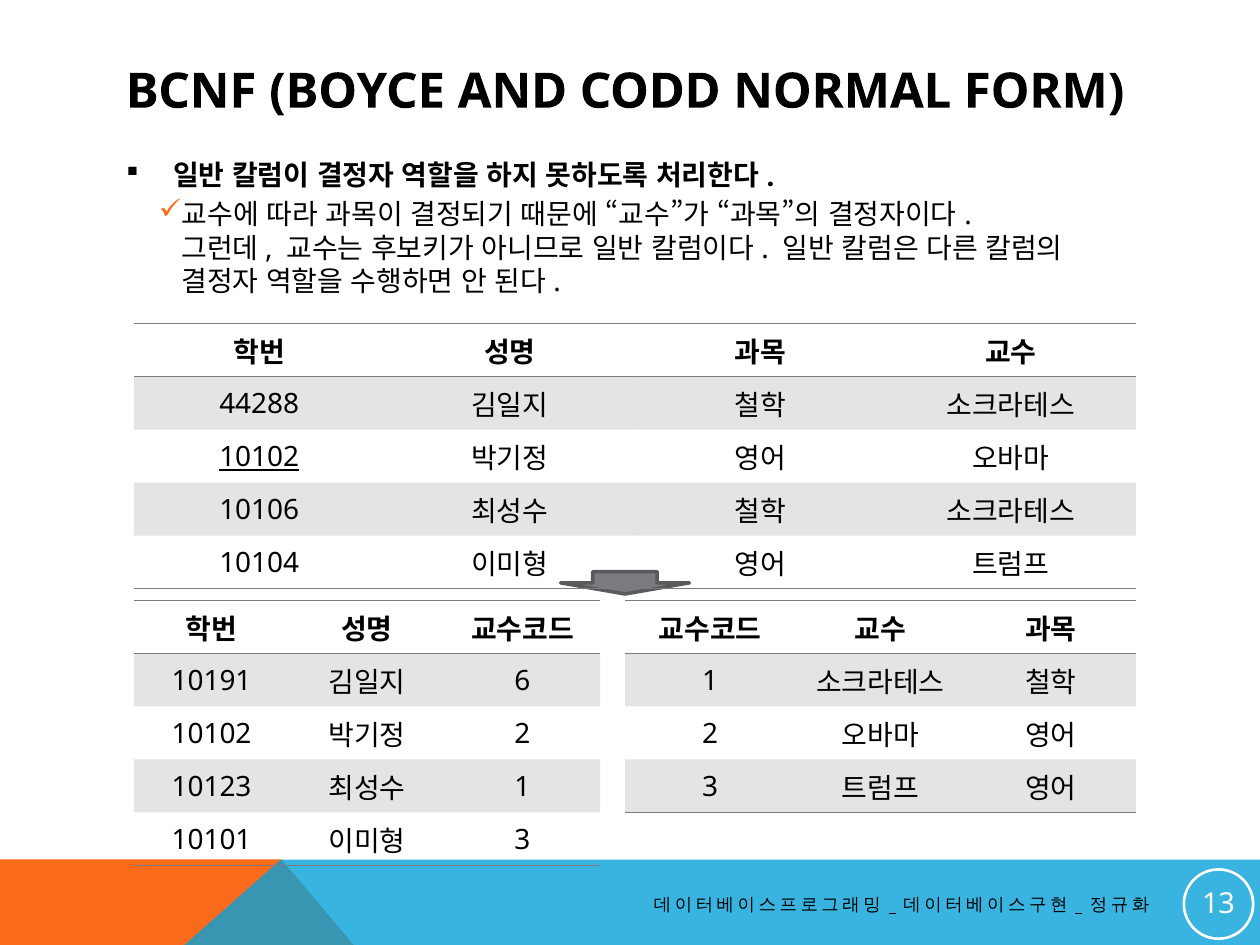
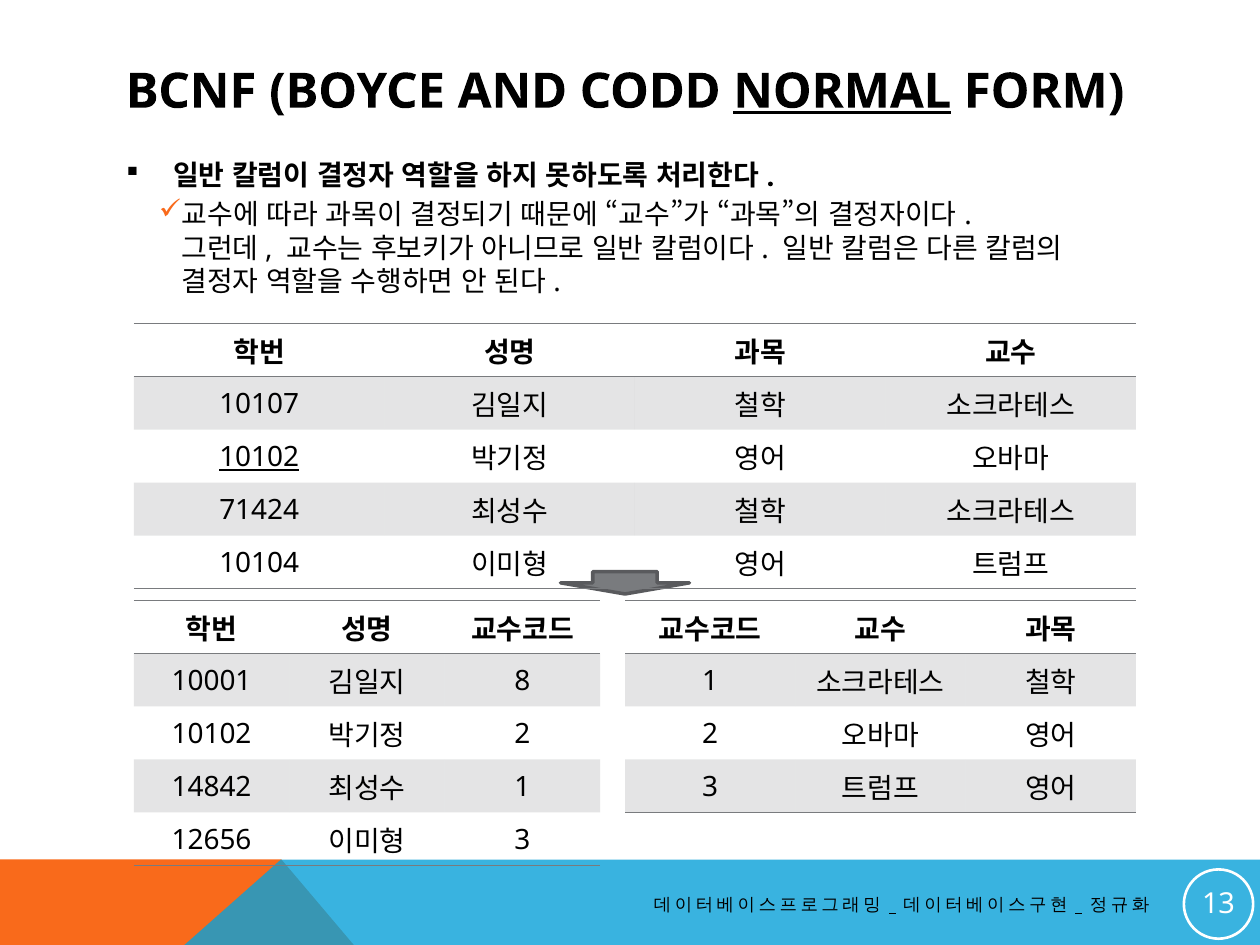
NORMAL underline: none -> present
44288: 44288 -> 10107
10106: 10106 -> 71424
10191: 10191 -> 10001
6: 6 -> 8
10123: 10123 -> 14842
10101: 10101 -> 12656
